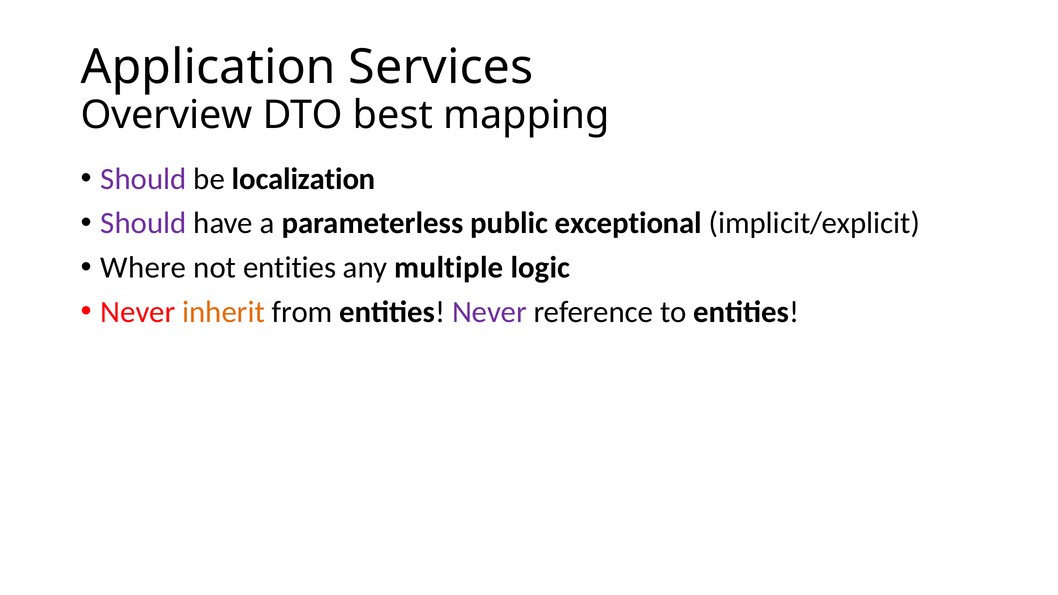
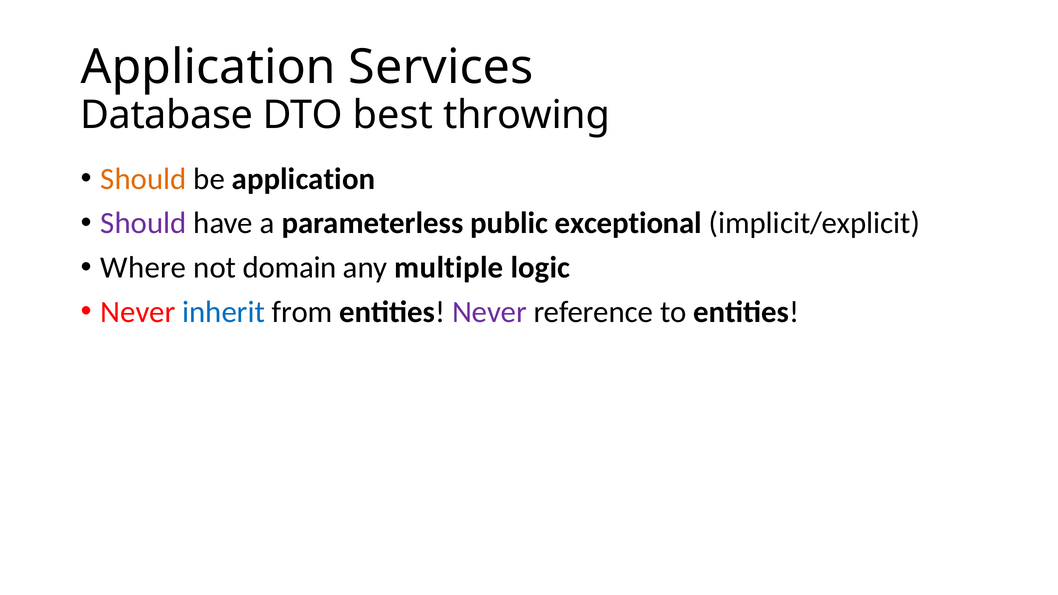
Overview: Overview -> Database
mapping: mapping -> throwing
Should at (144, 179) colour: purple -> orange
be localization: localization -> application
not entities: entities -> domain
inherit colour: orange -> blue
